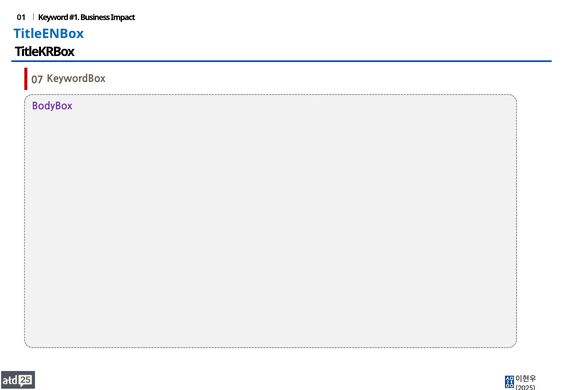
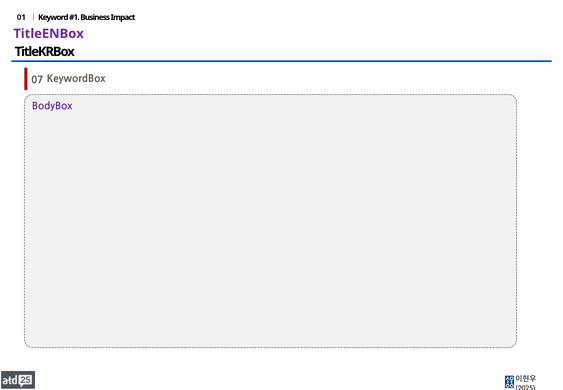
TitleENBox colour: blue -> purple
